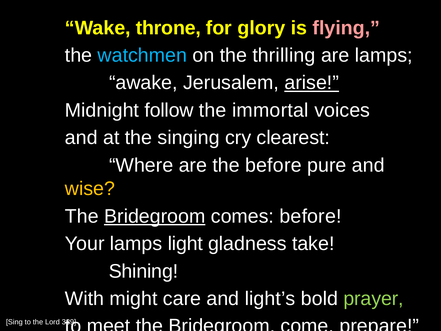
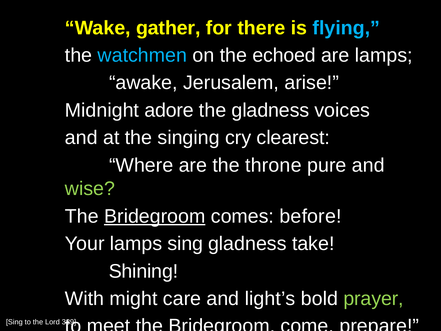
throne: throne -> gather
glory: glory -> there
flying colour: pink -> light blue
thrilling: thrilling -> echoed
arise underline: present -> none
follow: follow -> adore
the immortal: immortal -> gladness
the before: before -> throne
wise colour: yellow -> light green
lamps light: light -> sing
